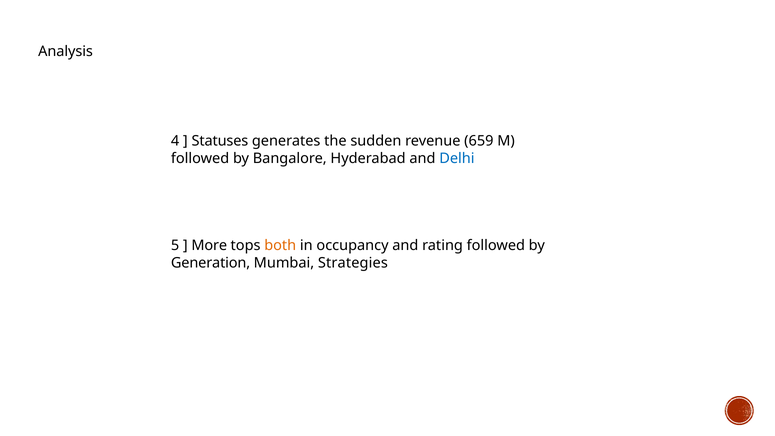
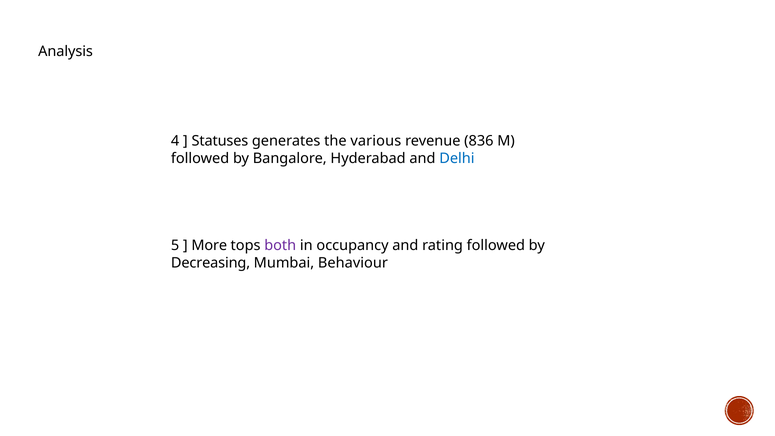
sudden: sudden -> various
659: 659 -> 836
both colour: orange -> purple
Generation: Generation -> Decreasing
Strategies: Strategies -> Behaviour
